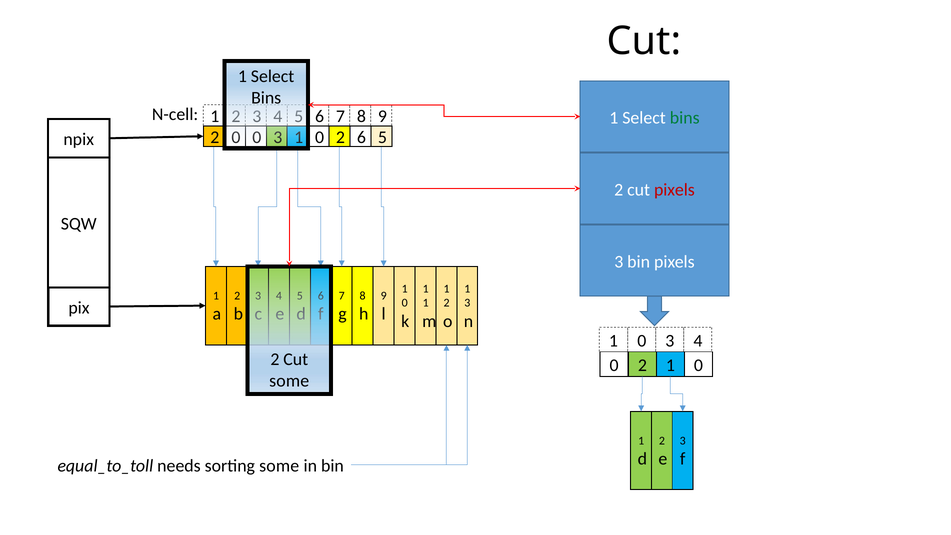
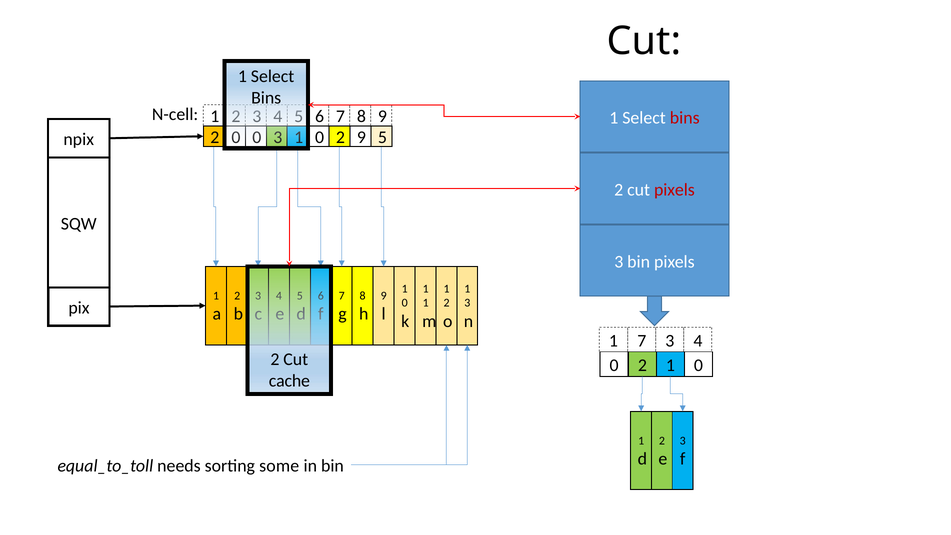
bins at (685, 118) colour: green -> red
2 6: 6 -> 9
0 at (642, 341): 0 -> 7
some at (289, 381): some -> cache
